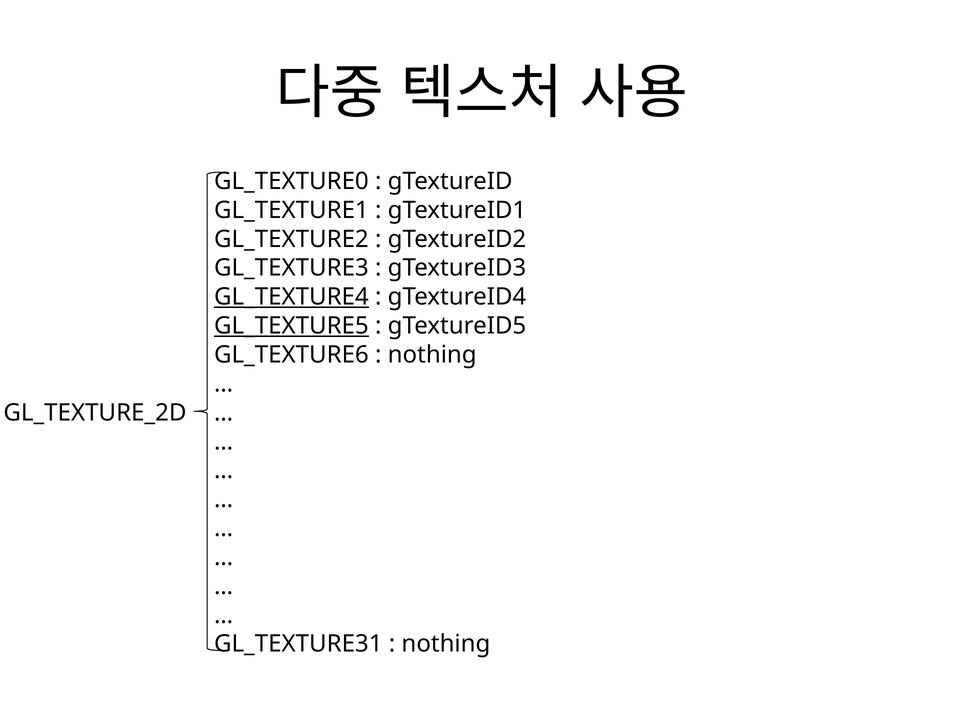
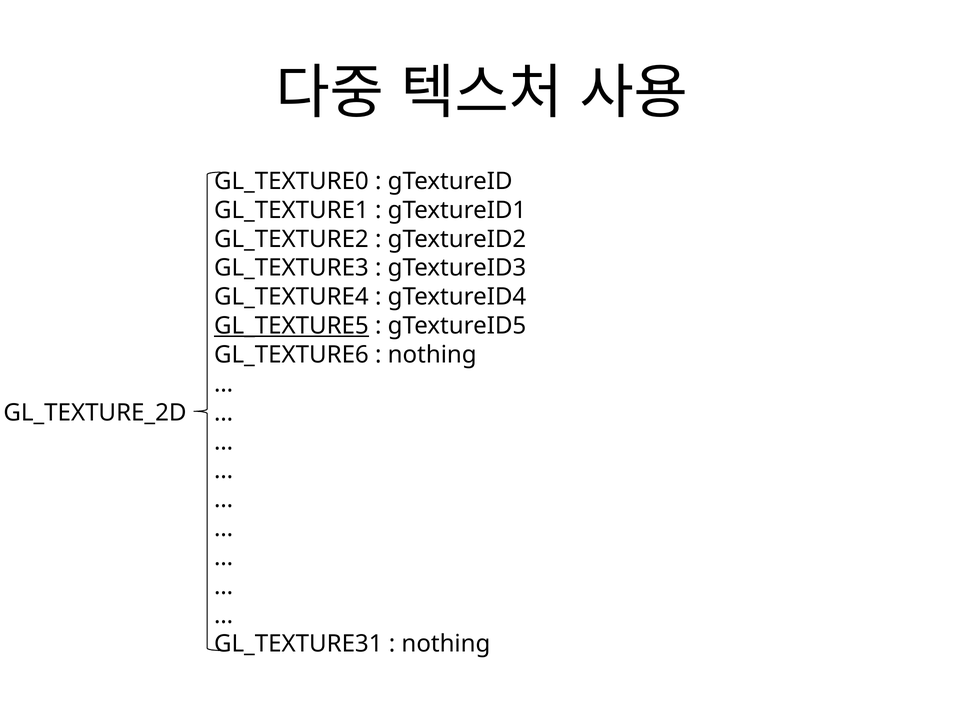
GL_TEXTURE4 underline: present -> none
